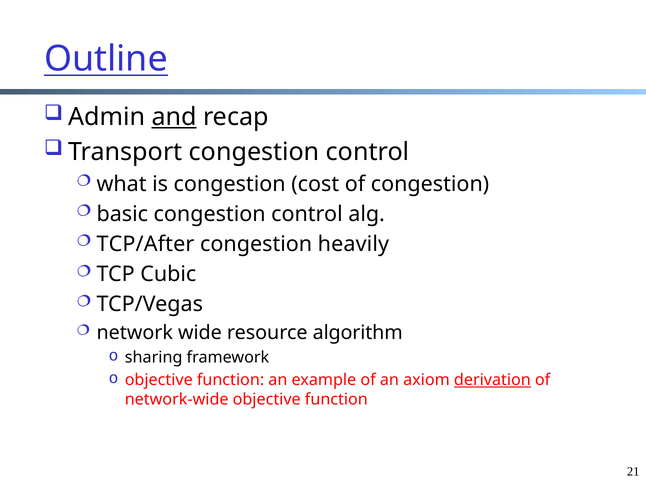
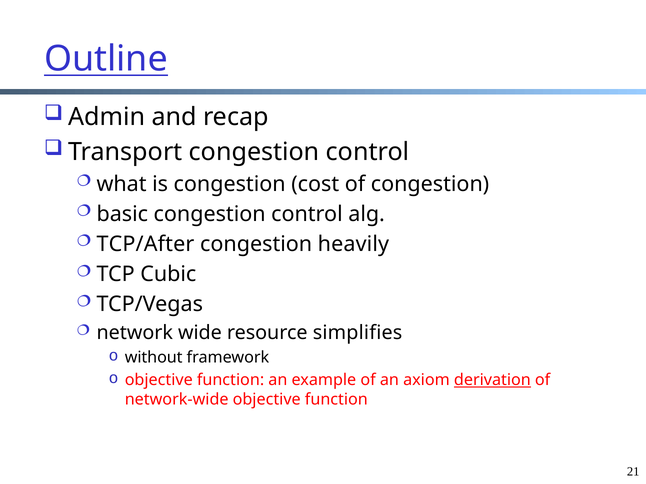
and underline: present -> none
algorithm: algorithm -> simplifies
sharing: sharing -> without
